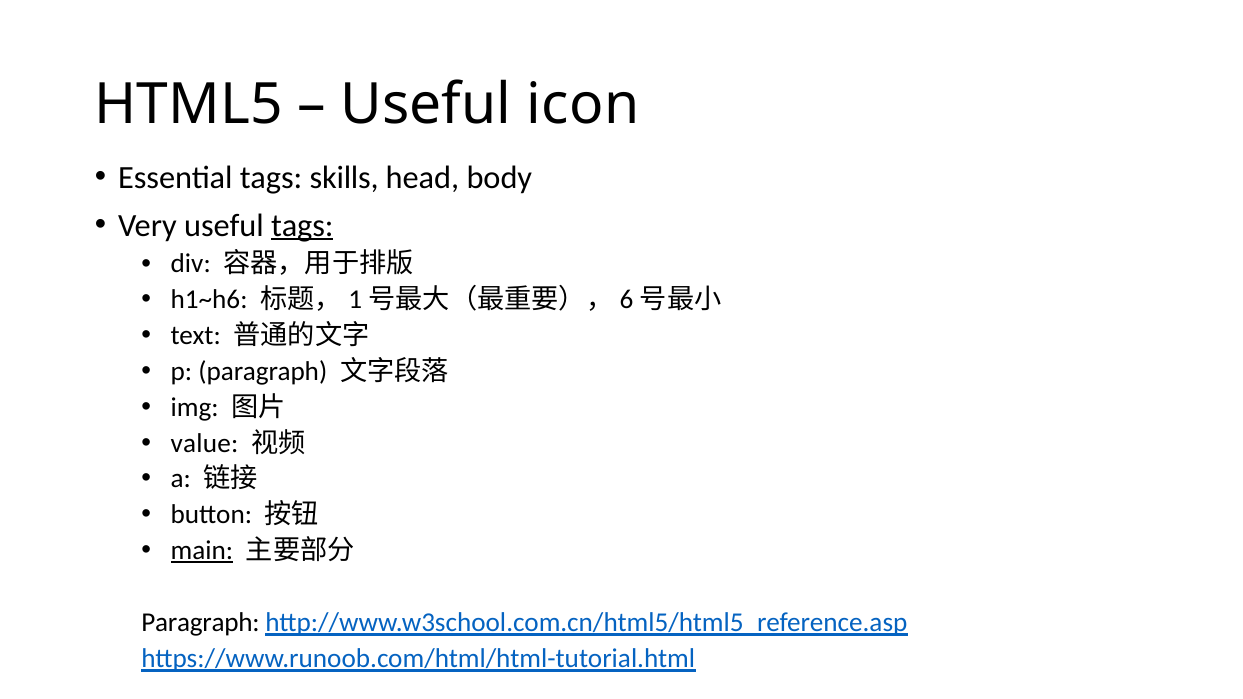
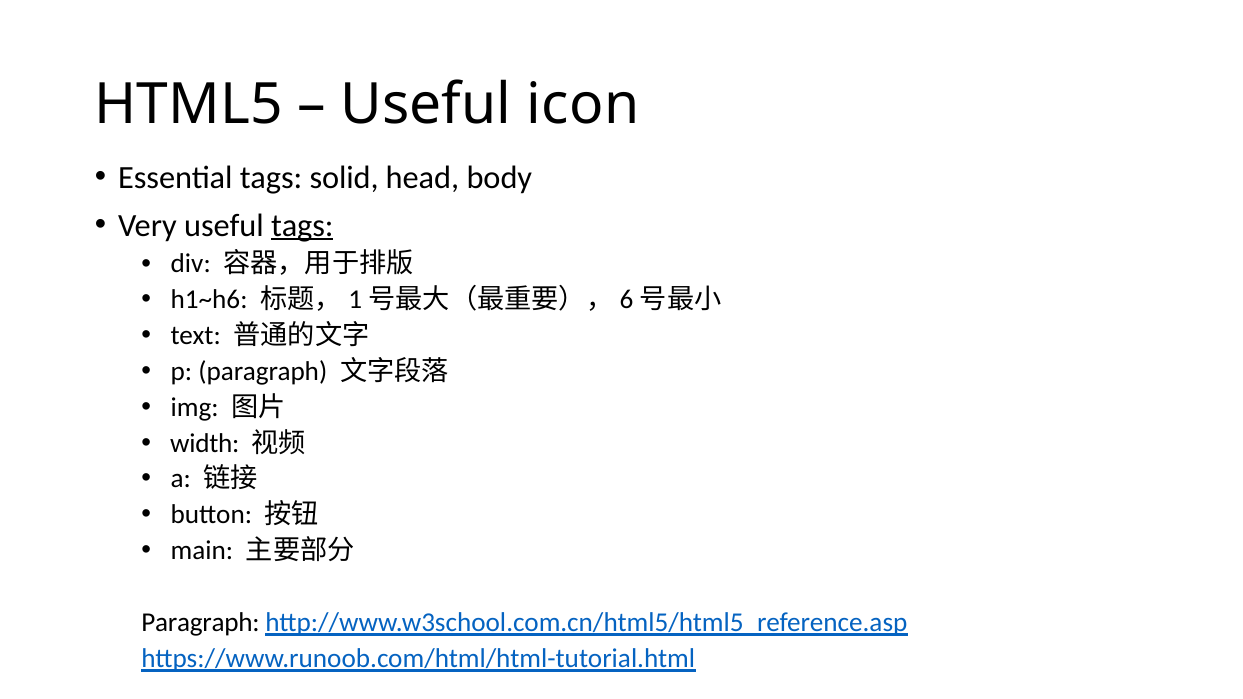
skills: skills -> solid
value: value -> width
main underline: present -> none
